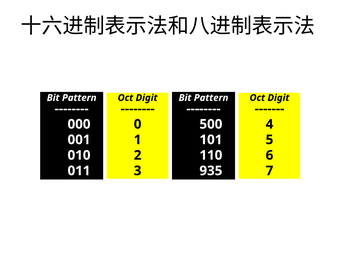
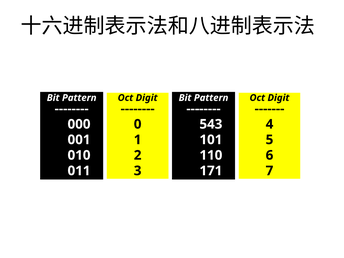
500: 500 -> 543
935: 935 -> 171
